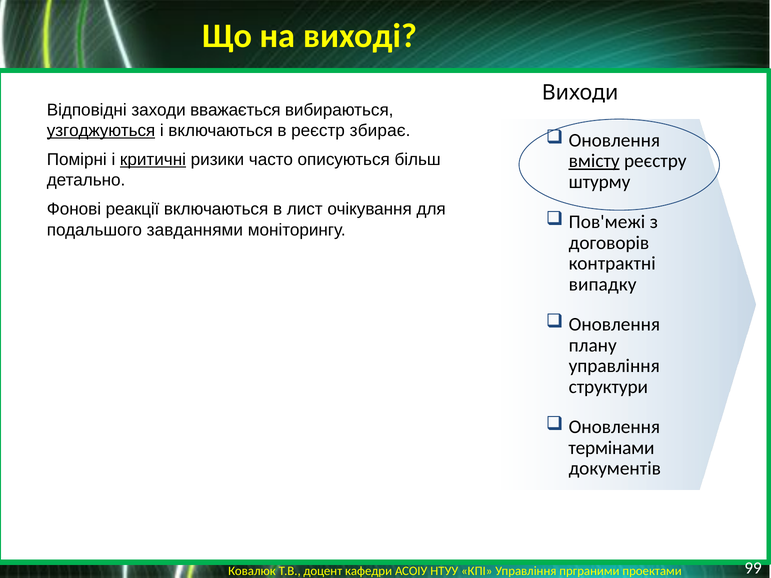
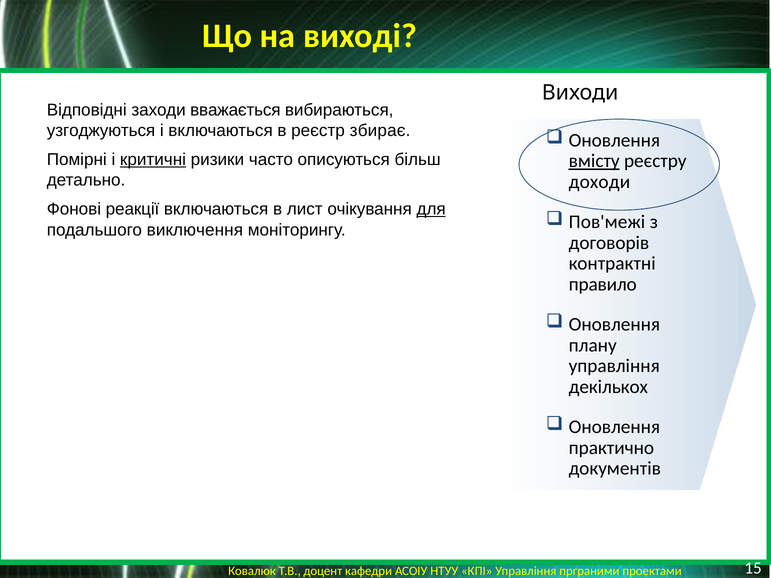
узгоджуються underline: present -> none
штурму: штурму -> доходи
для underline: none -> present
завданнями: завданнями -> виключення
випадку: випадку -> правило
структури: структури -> декількох
термінами: термінами -> практично
99: 99 -> 15
